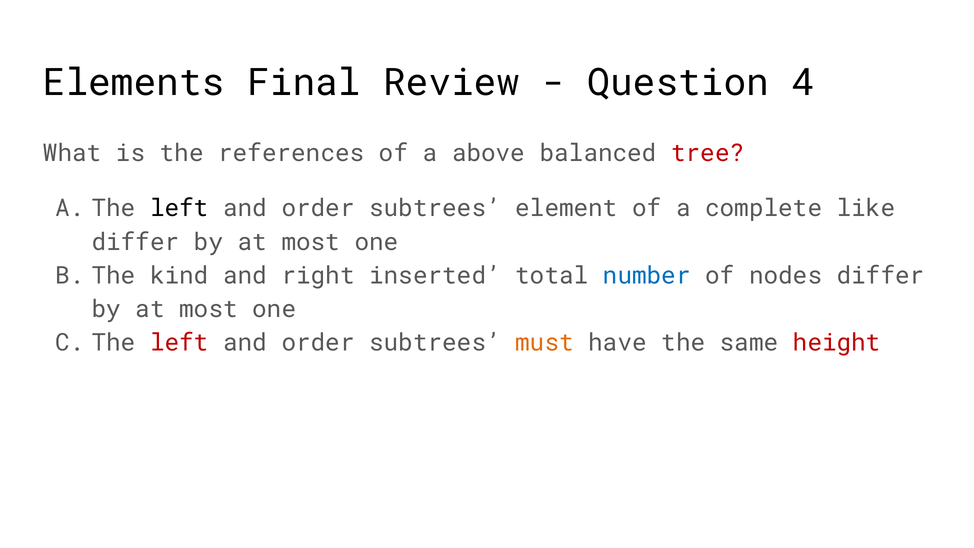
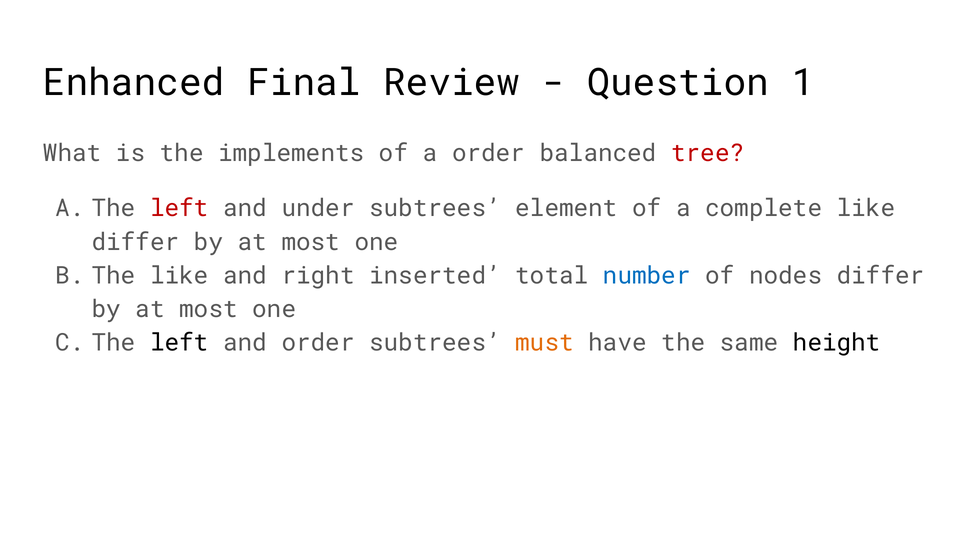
Elements: Elements -> Enhanced
4: 4 -> 1
references: references -> implements
a above: above -> order
left at (179, 208) colour: black -> red
order at (318, 208): order -> under
The kind: kind -> like
left at (179, 343) colour: red -> black
height colour: red -> black
